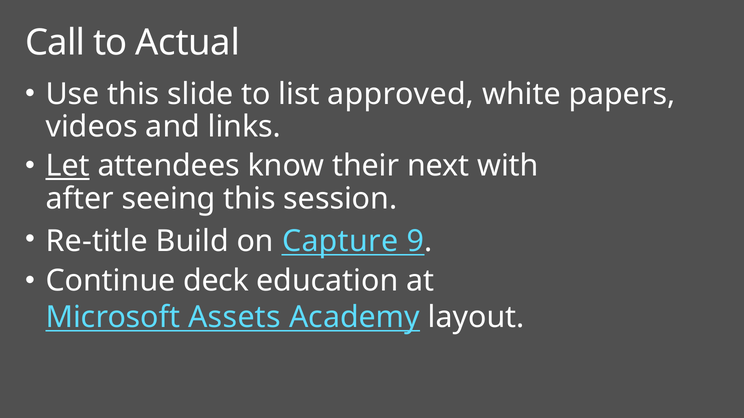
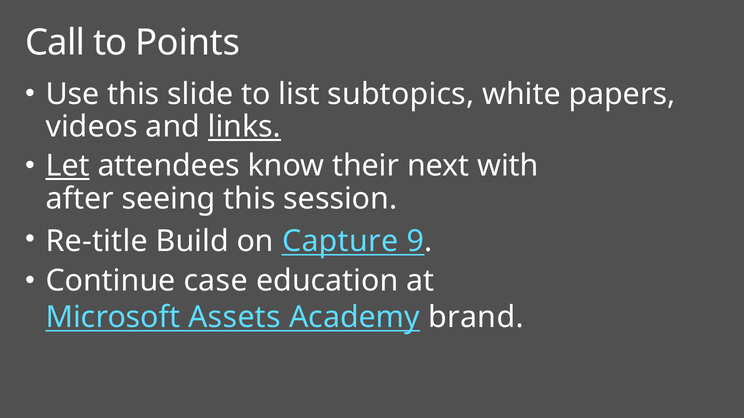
Actual: Actual -> Points
approved: approved -> subtopics
links underline: none -> present
deck: deck -> case
layout: layout -> brand
